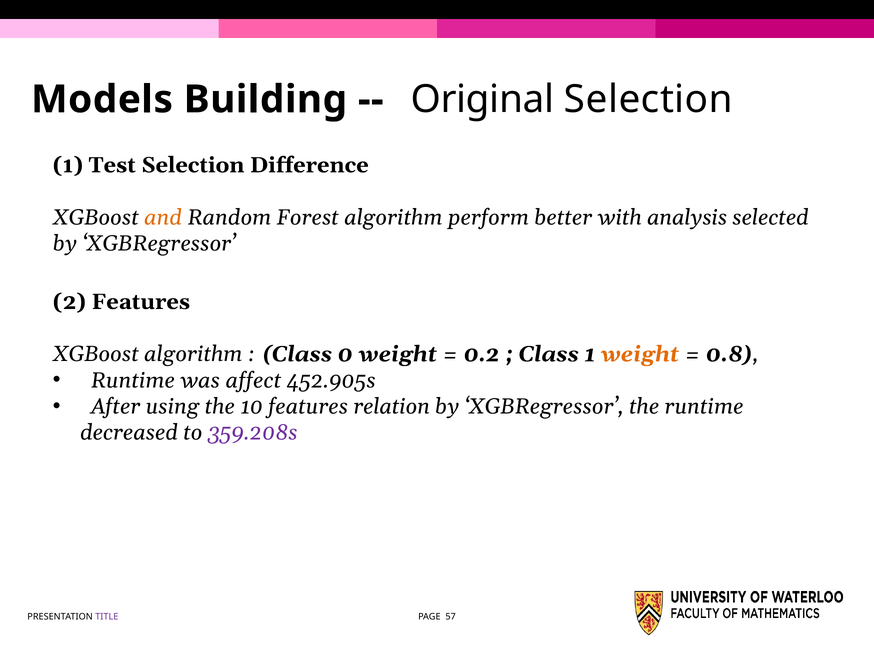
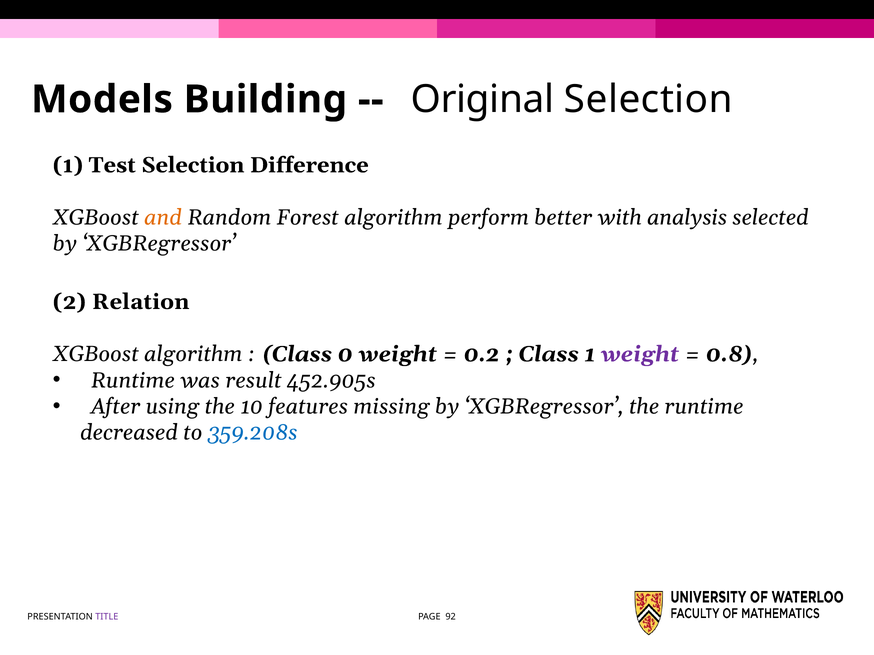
2 Features: Features -> Relation
weight at (640, 354) colour: orange -> purple
affect: affect -> result
relation: relation -> missing
359.208s colour: purple -> blue
57: 57 -> 92
